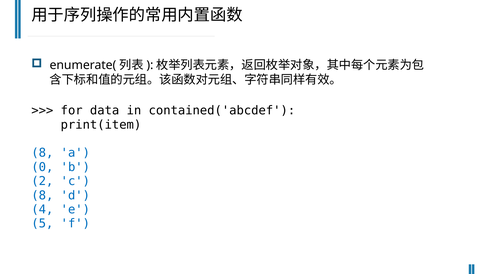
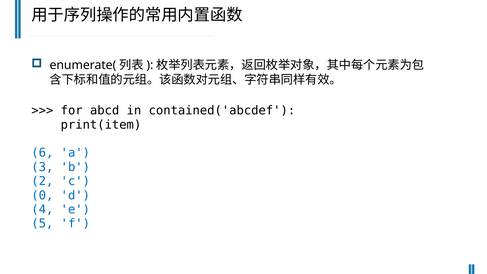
data: data -> abcd
8 at (42, 153): 8 -> 6
0: 0 -> 3
8 at (42, 195): 8 -> 0
